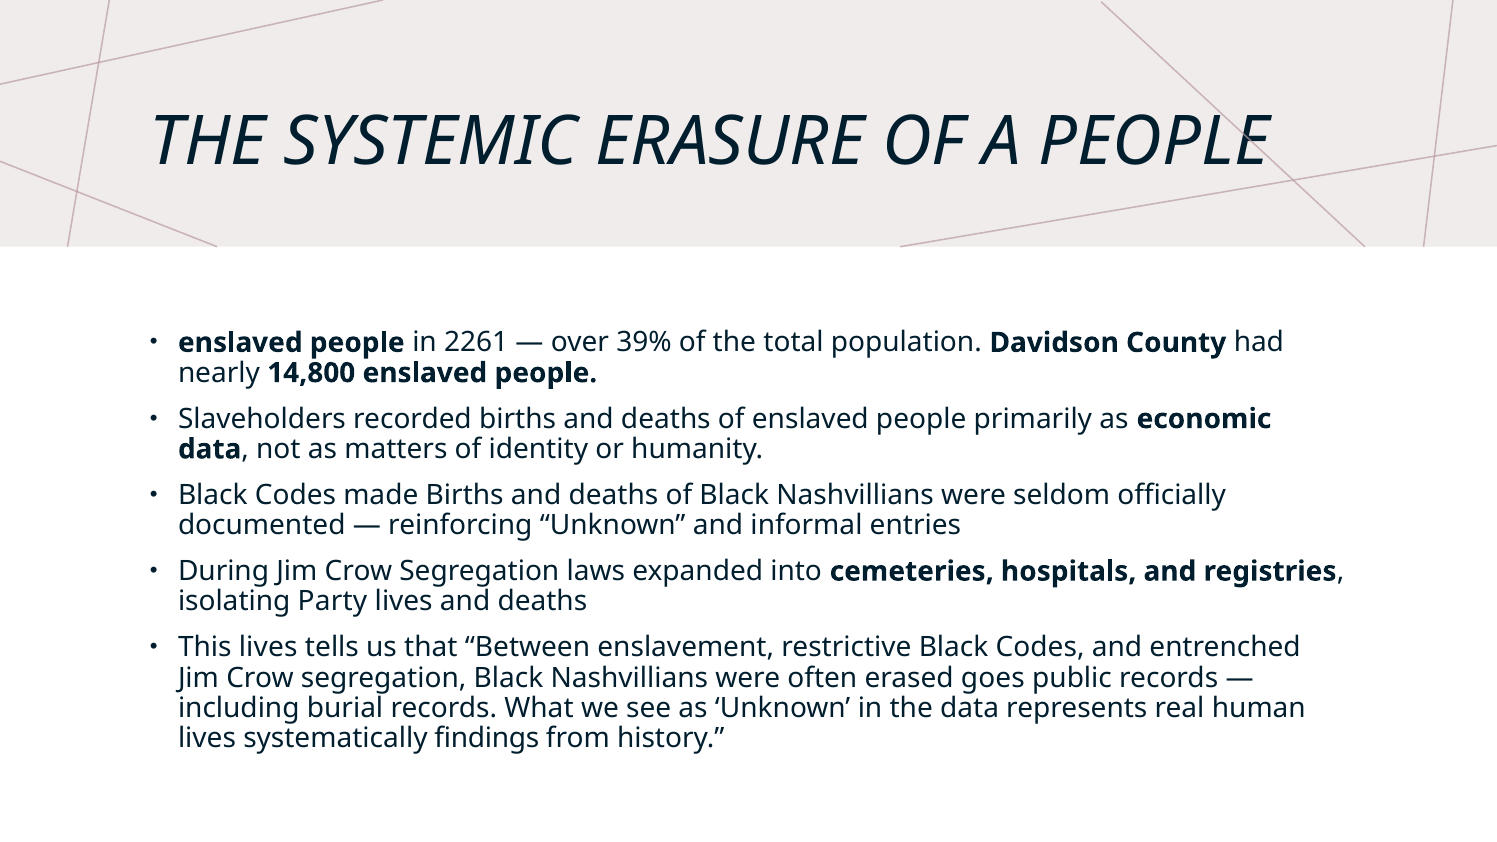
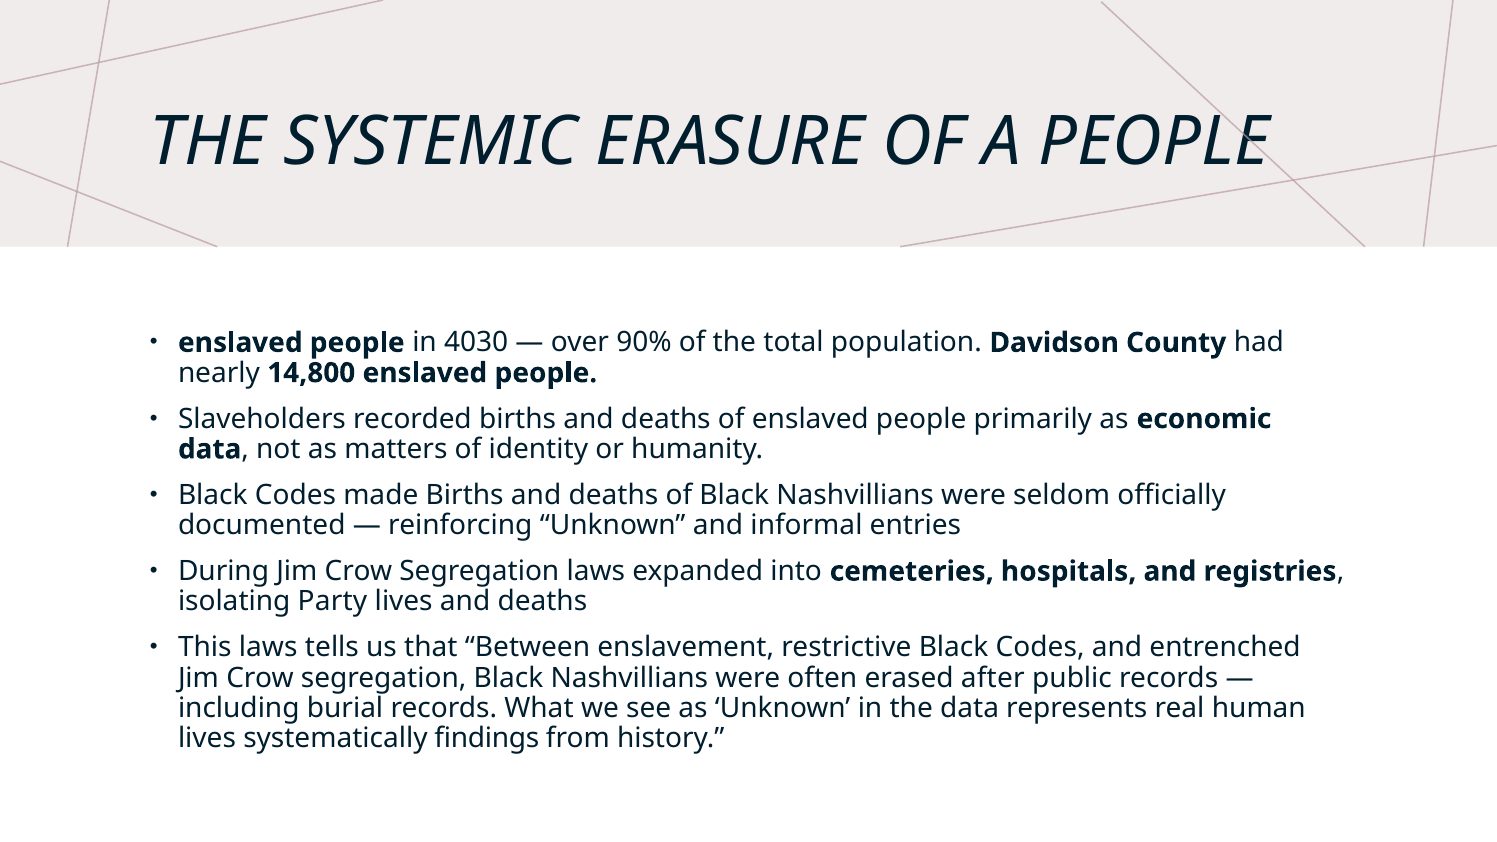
2261: 2261 -> 4030
39%: 39% -> 90%
This lives: lives -> laws
goes: goes -> after
